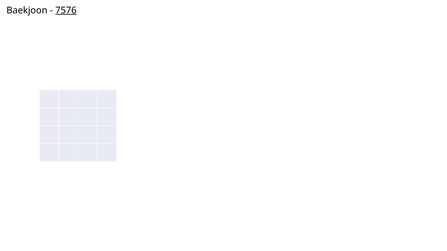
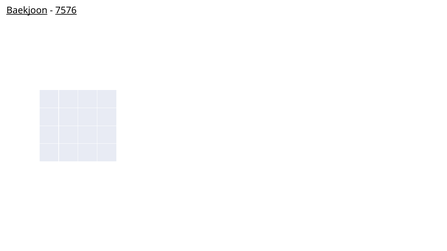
Baekjoon underline: none -> present
